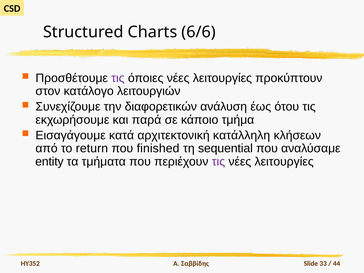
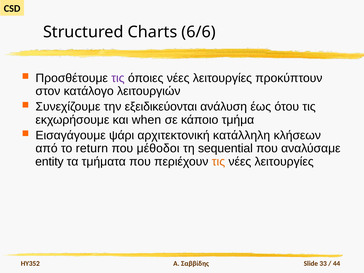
διαφορετικών: διαφορετικών -> εξειδικεύονται
παρά: παρά -> when
κατά: κατά -> ψάρι
finished: finished -> μέθοδοι
τις at (218, 161) colour: purple -> orange
